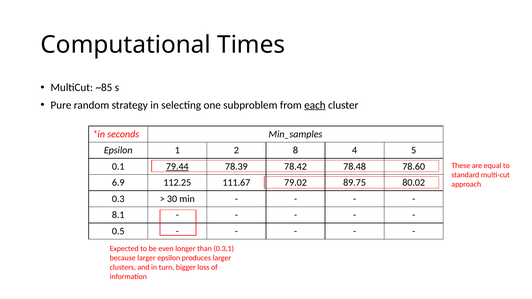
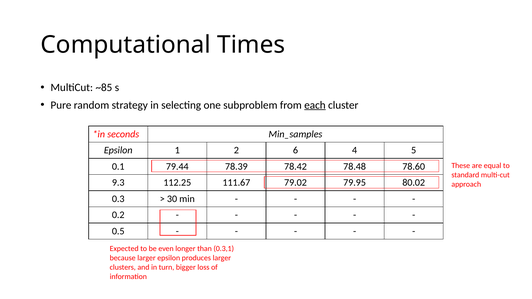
8: 8 -> 6
79.44 underline: present -> none
6.9: 6.9 -> 9.3
89.75: 89.75 -> 79.95
8.1: 8.1 -> 0.2
